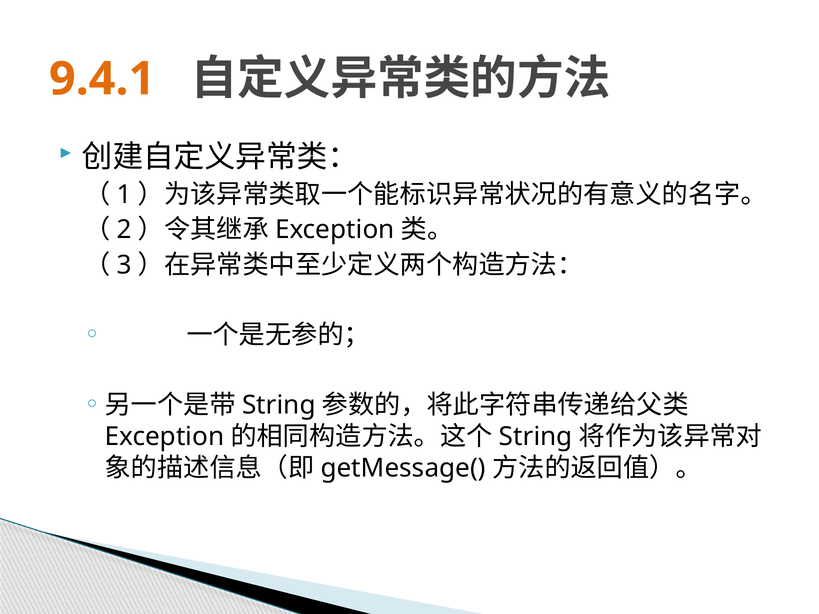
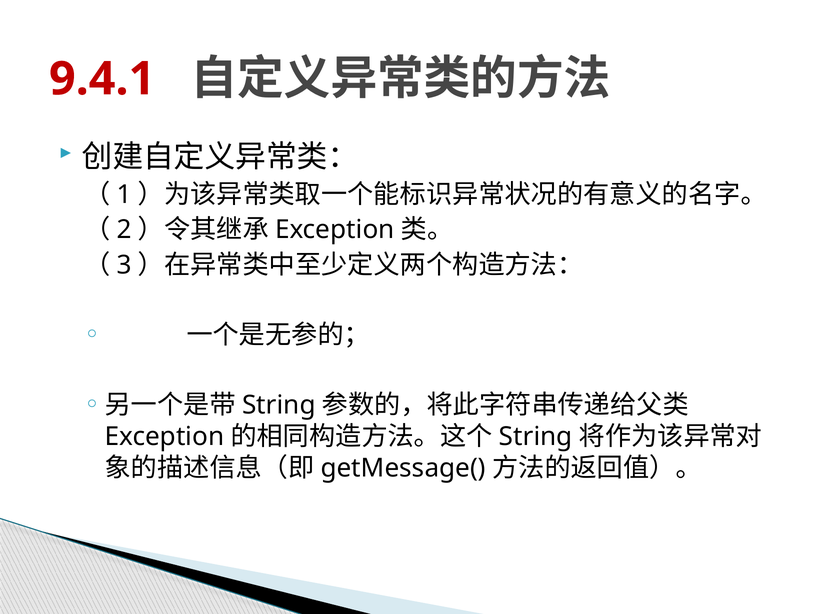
9.4.1 colour: orange -> red
